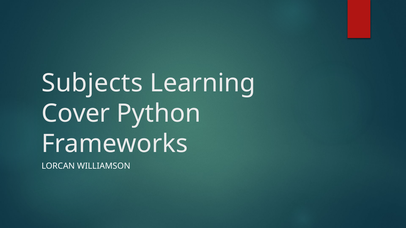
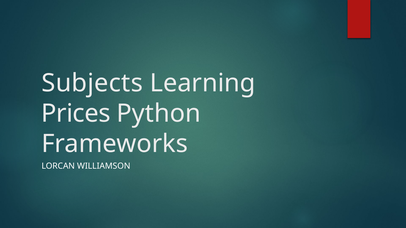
Cover: Cover -> Prices
